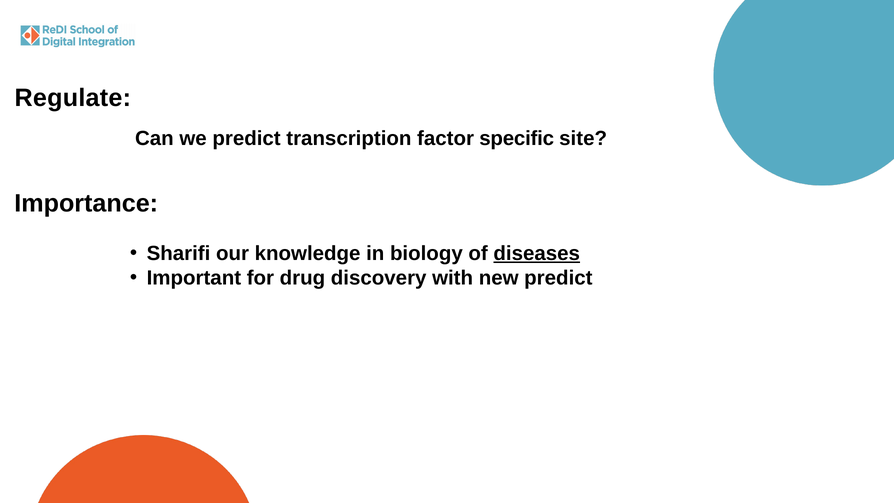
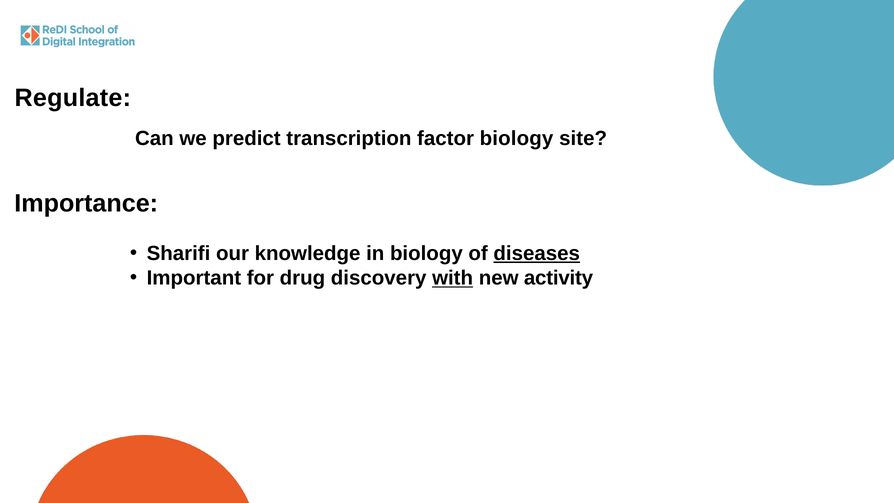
factor specific: specific -> biology
with underline: none -> present
new predict: predict -> activity
